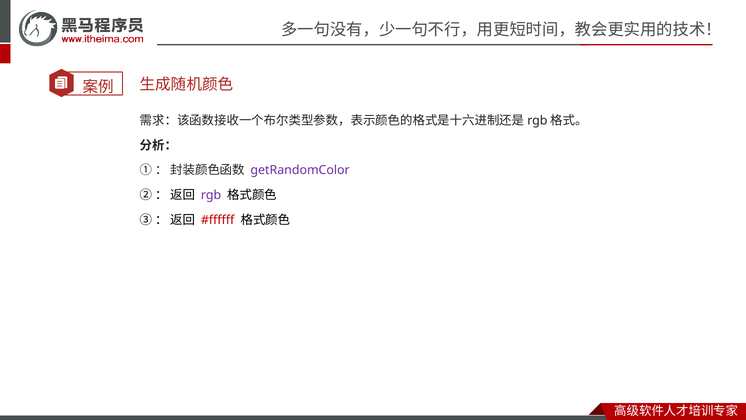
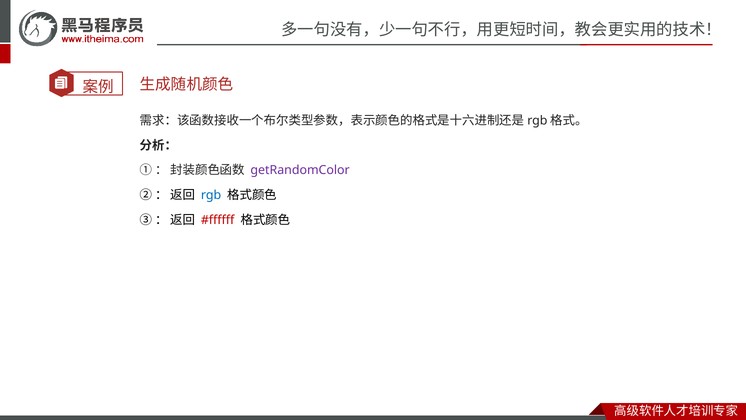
rgb colour: purple -> blue
